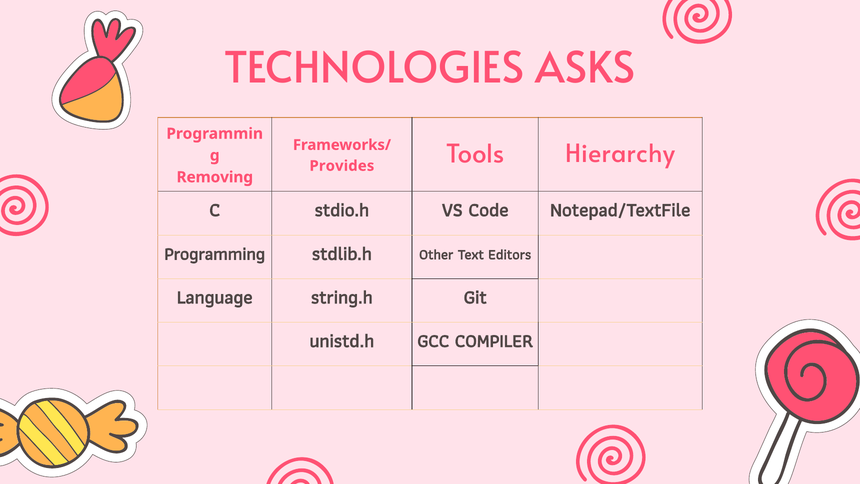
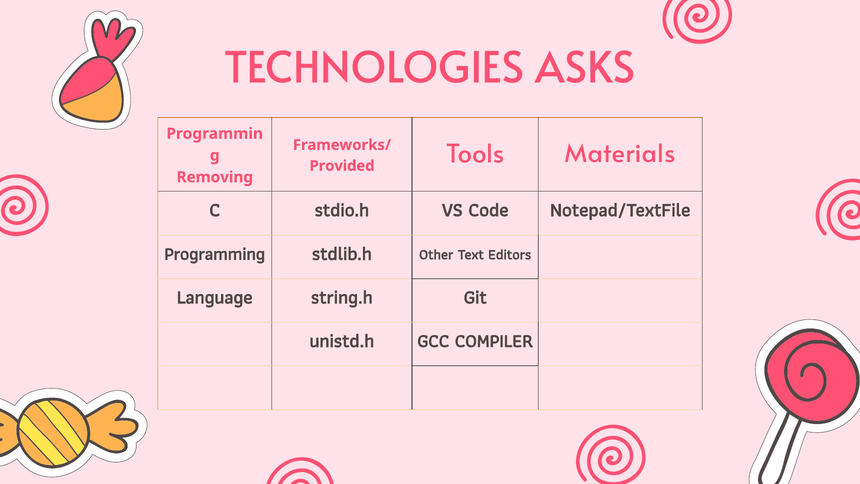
Provides: Provides -> Provided
Hierarchy: Hierarchy -> Materials
